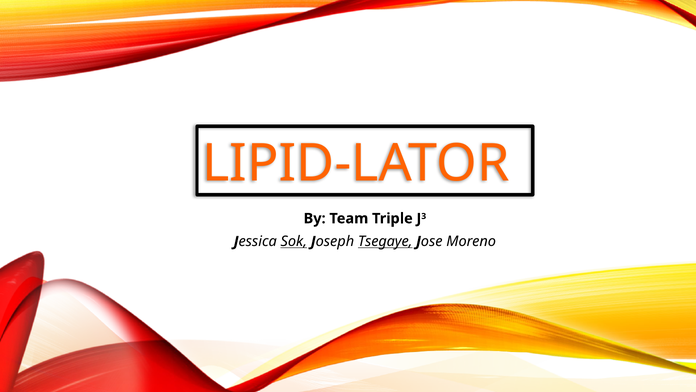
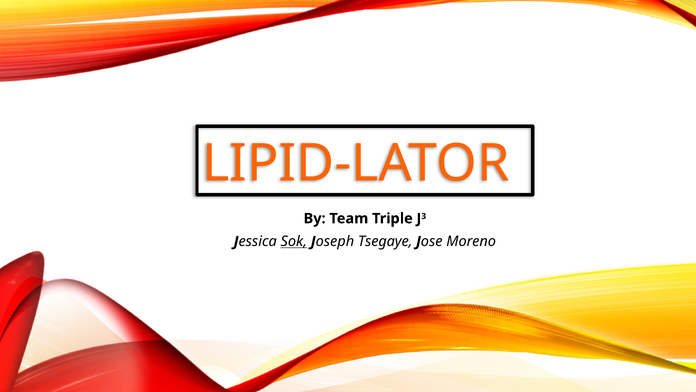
Tsegaye underline: present -> none
